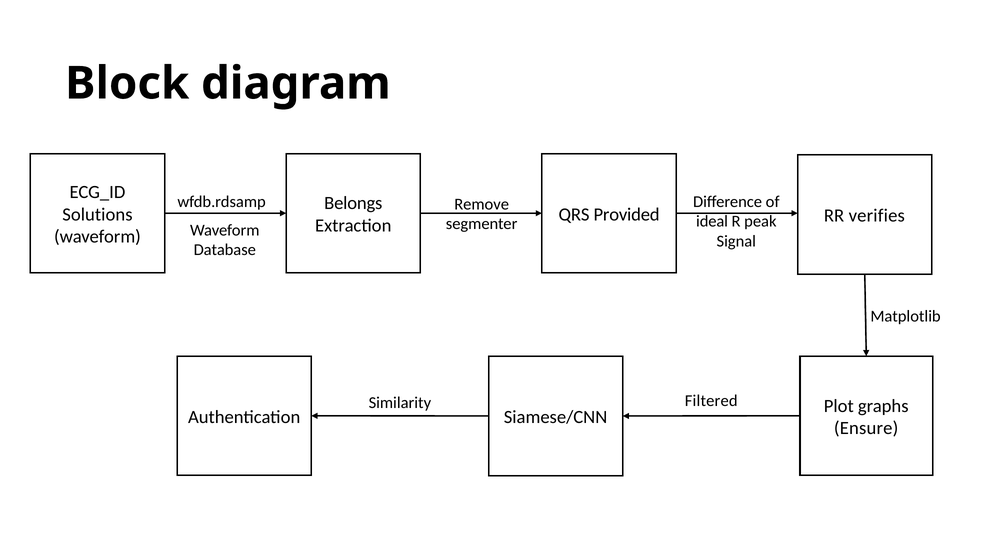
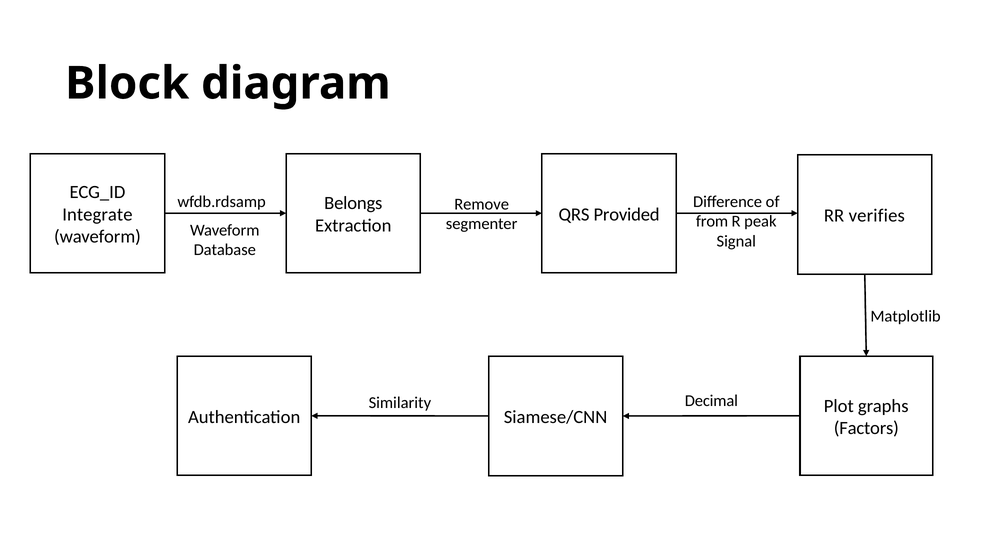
Solutions: Solutions -> Integrate
ideal: ideal -> from
Filtered: Filtered -> Decimal
Ensure: Ensure -> Factors
